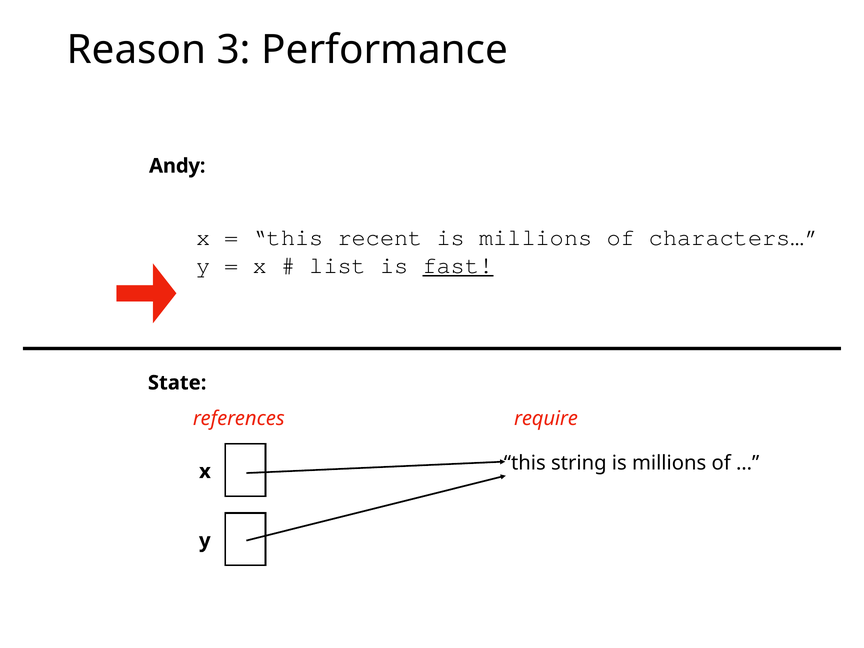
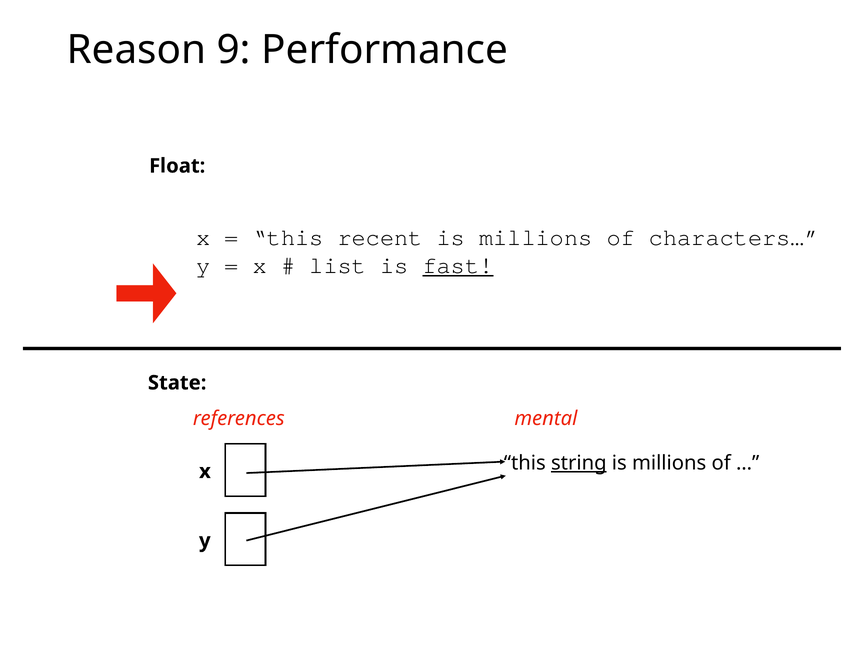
3: 3 -> 9
Andy: Andy -> Float
require: require -> mental
string underline: none -> present
